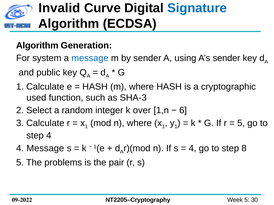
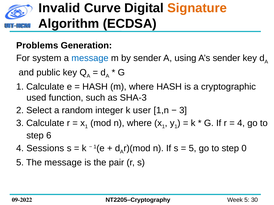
Signature colour: blue -> orange
Algorithm at (37, 46): Algorithm -> Problems
over: over -> user
6 at (183, 111): 6 -> 3
5 at (241, 123): 5 -> 4
step 4: 4 -> 6
4 Message: Message -> Sessions
4 at (193, 149): 4 -> 5
8: 8 -> 0
The problems: problems -> message
